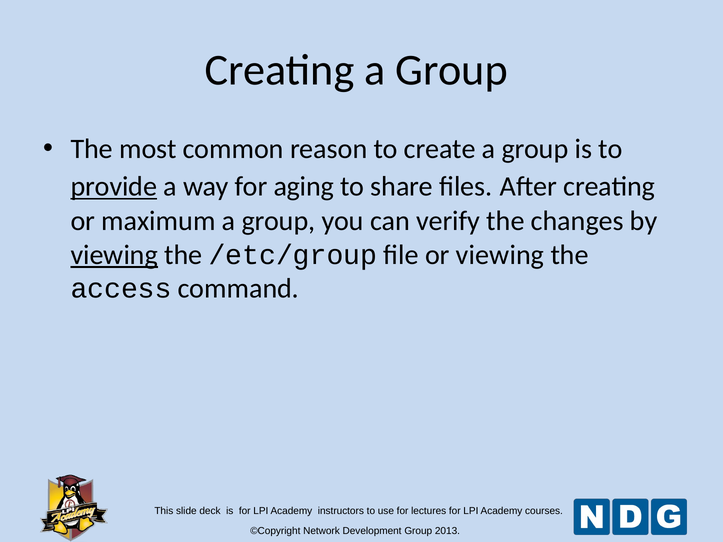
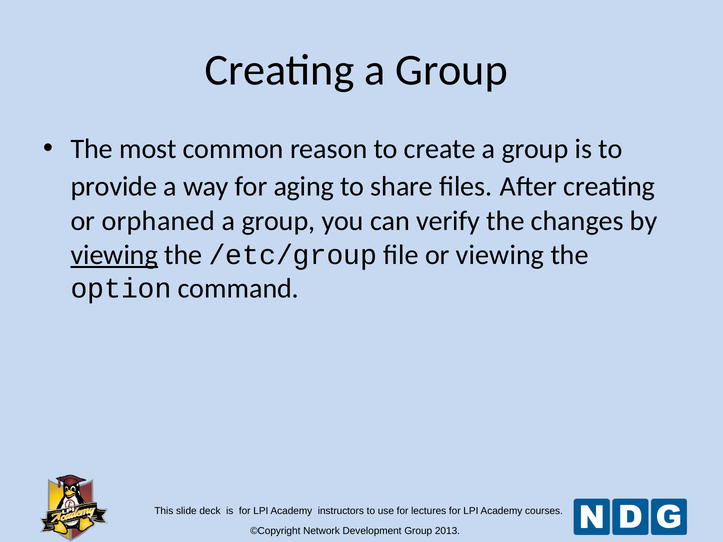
provide underline: present -> none
maximum: maximum -> orphaned
access: access -> option
